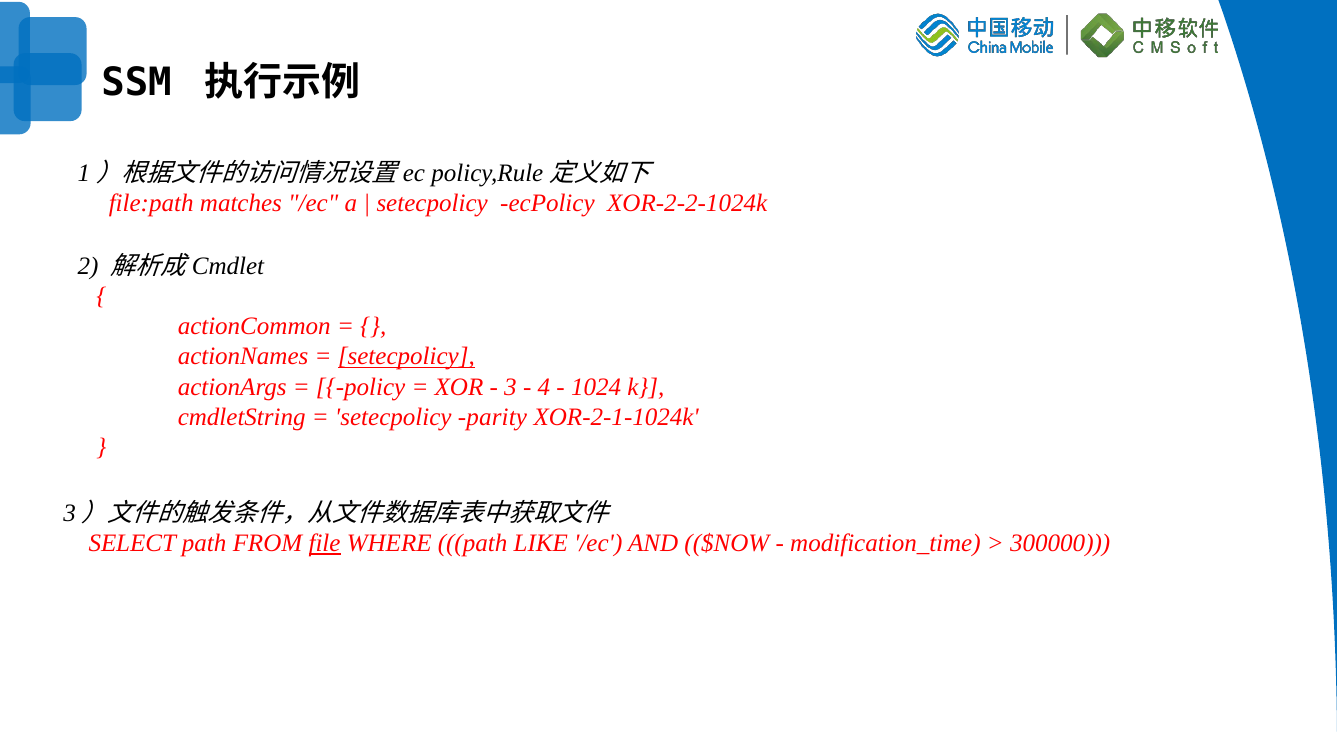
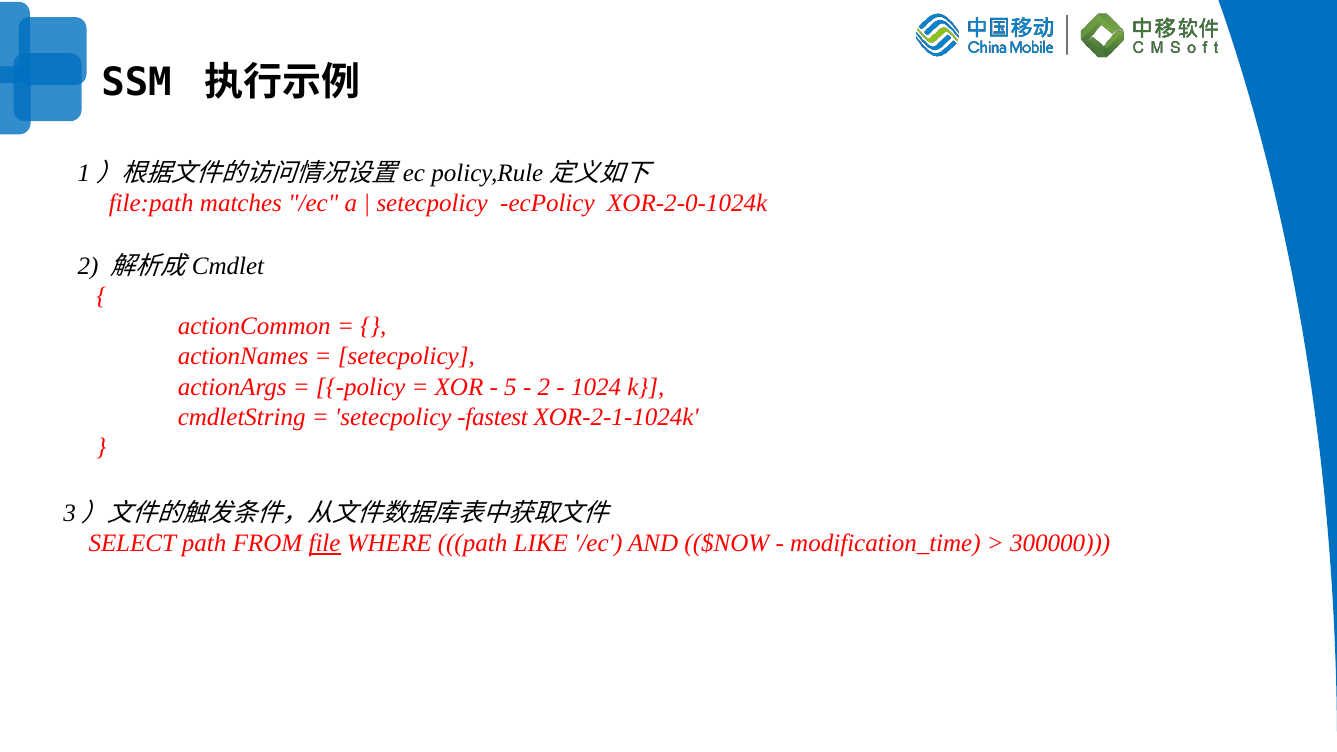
XOR-2-2-1024k: XOR-2-2-1024k -> XOR-2-0-1024k
setecpolicy at (406, 357) underline: present -> none
3: 3 -> 5
4 at (544, 387): 4 -> 2
parity: parity -> fastest
